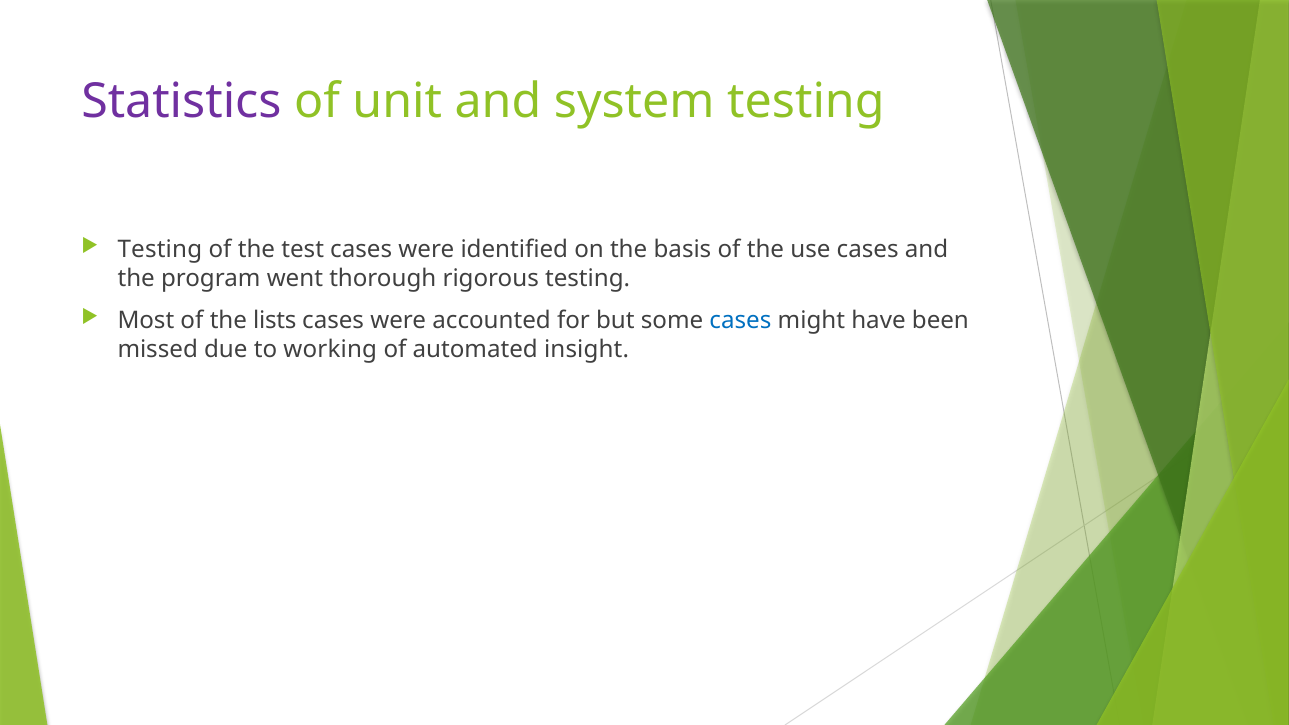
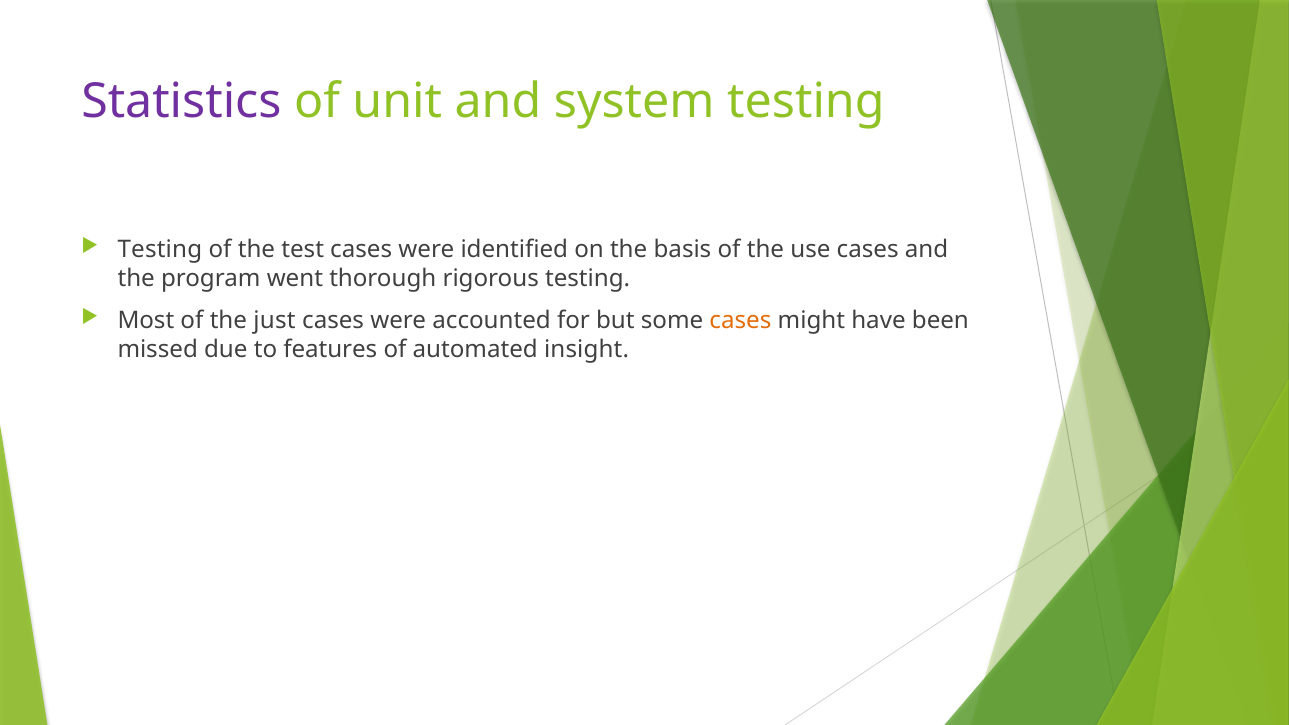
lists: lists -> just
cases at (740, 321) colour: blue -> orange
working: working -> features
